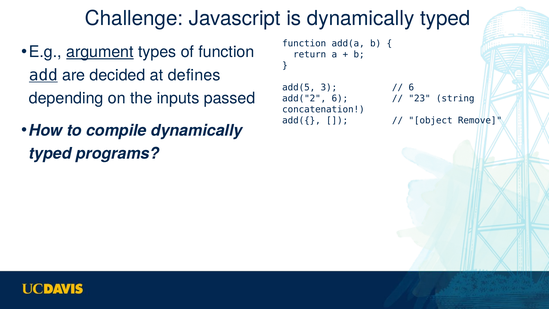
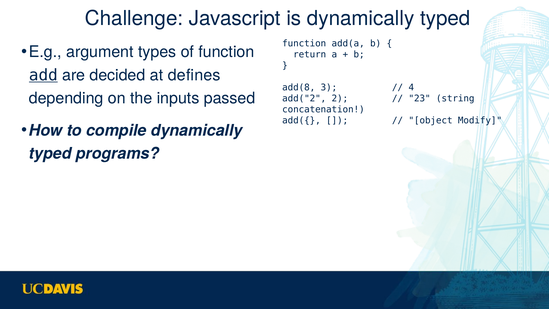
argument underline: present -> none
add(5: add(5 -> add(8
6 at (411, 87): 6 -> 4
add("2 6: 6 -> 2
Remove: Remove -> Modify
